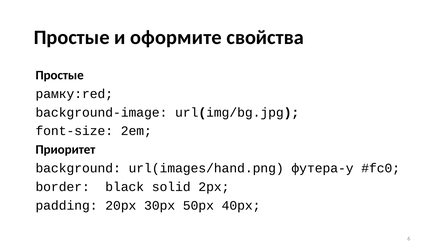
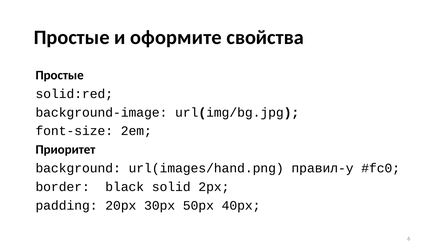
рамку:red: рамку:red -> solid:red
футера-y: футера-y -> правил-y
